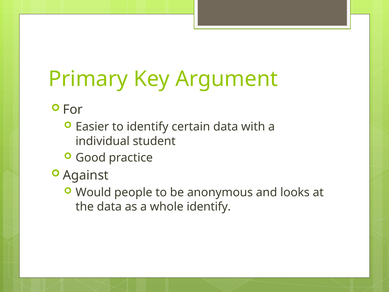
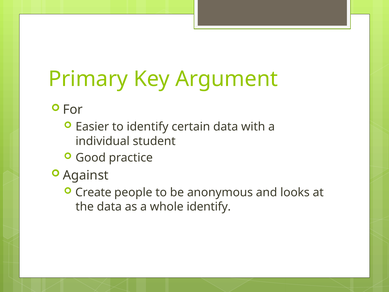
Would: Would -> Create
